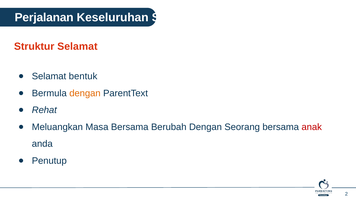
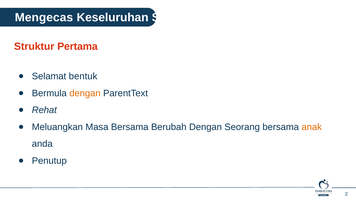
Perjalanan: Perjalanan -> Mengecas
Struktur Selamat: Selamat -> Pertama
anak colour: red -> orange
